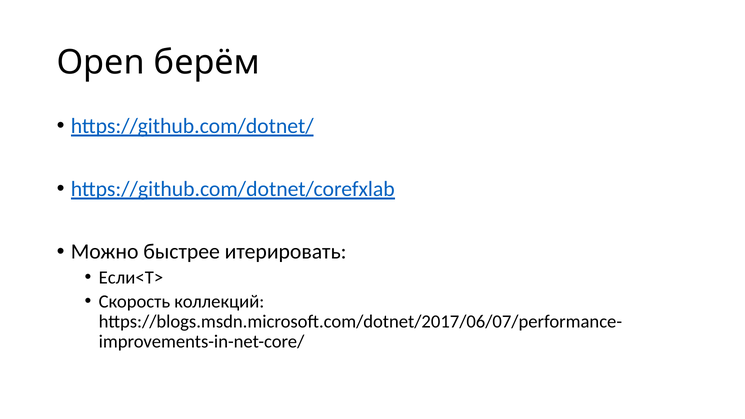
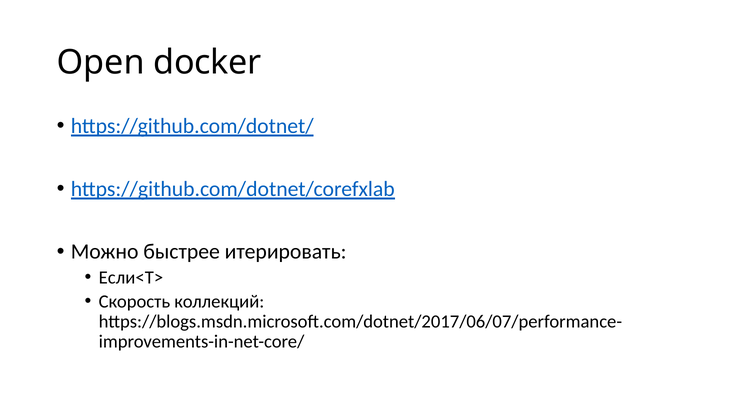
берём: берём -> docker
